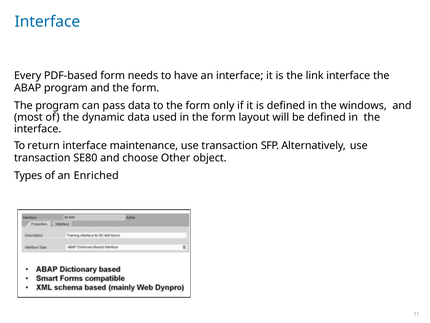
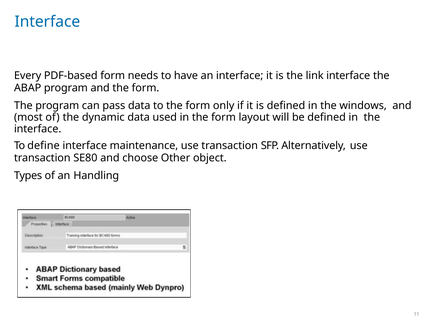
return: return -> define
Enriched: Enriched -> Handling
